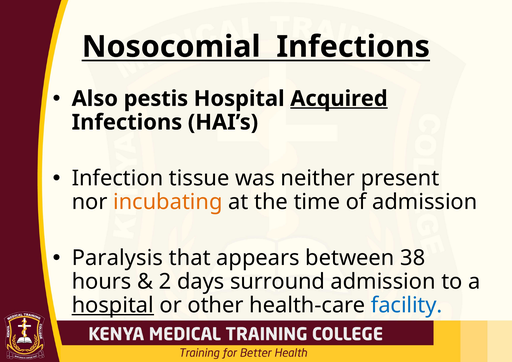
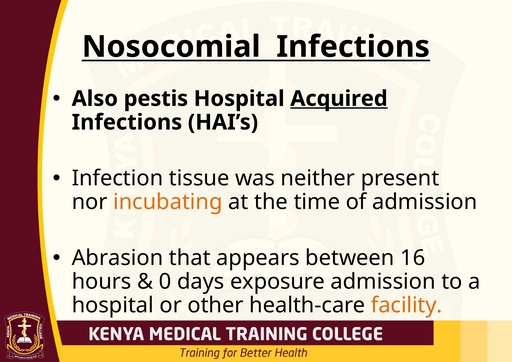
Paralysis: Paralysis -> Abrasion
38: 38 -> 16
2: 2 -> 0
surround: surround -> exposure
hospital at (113, 305) underline: present -> none
facility colour: blue -> orange
